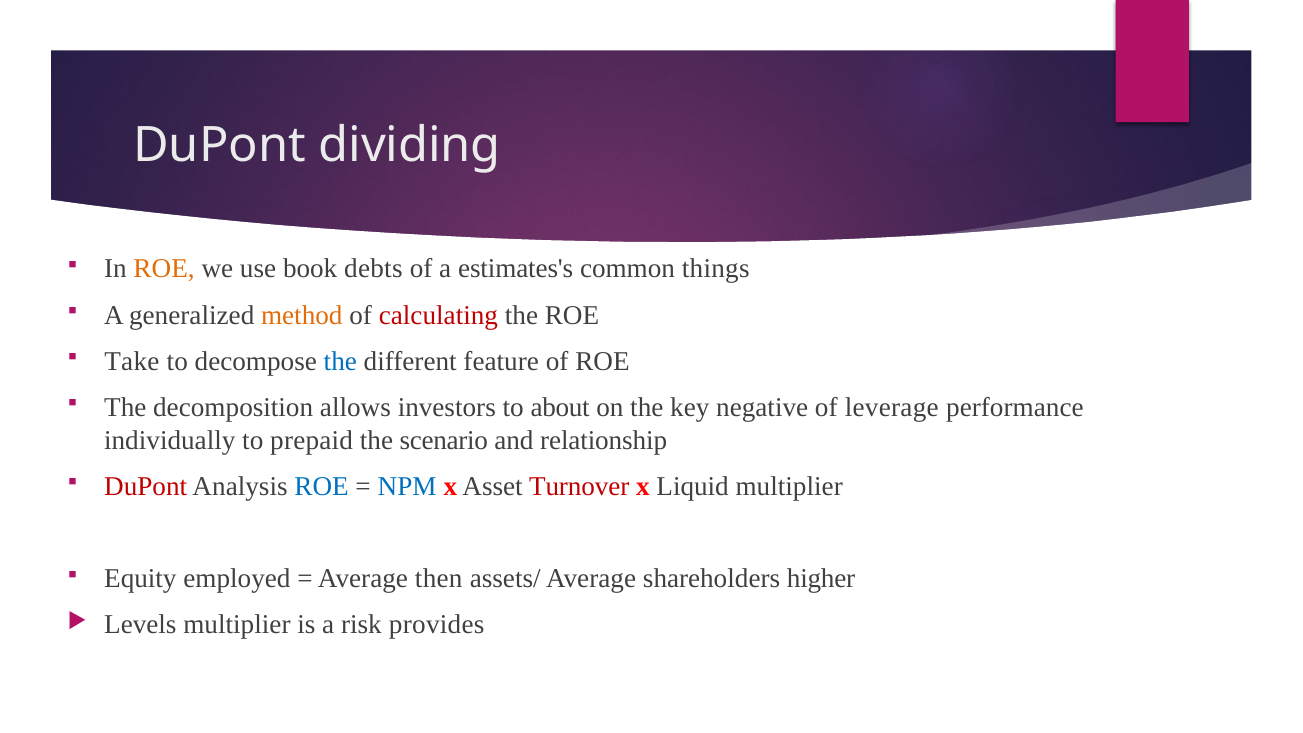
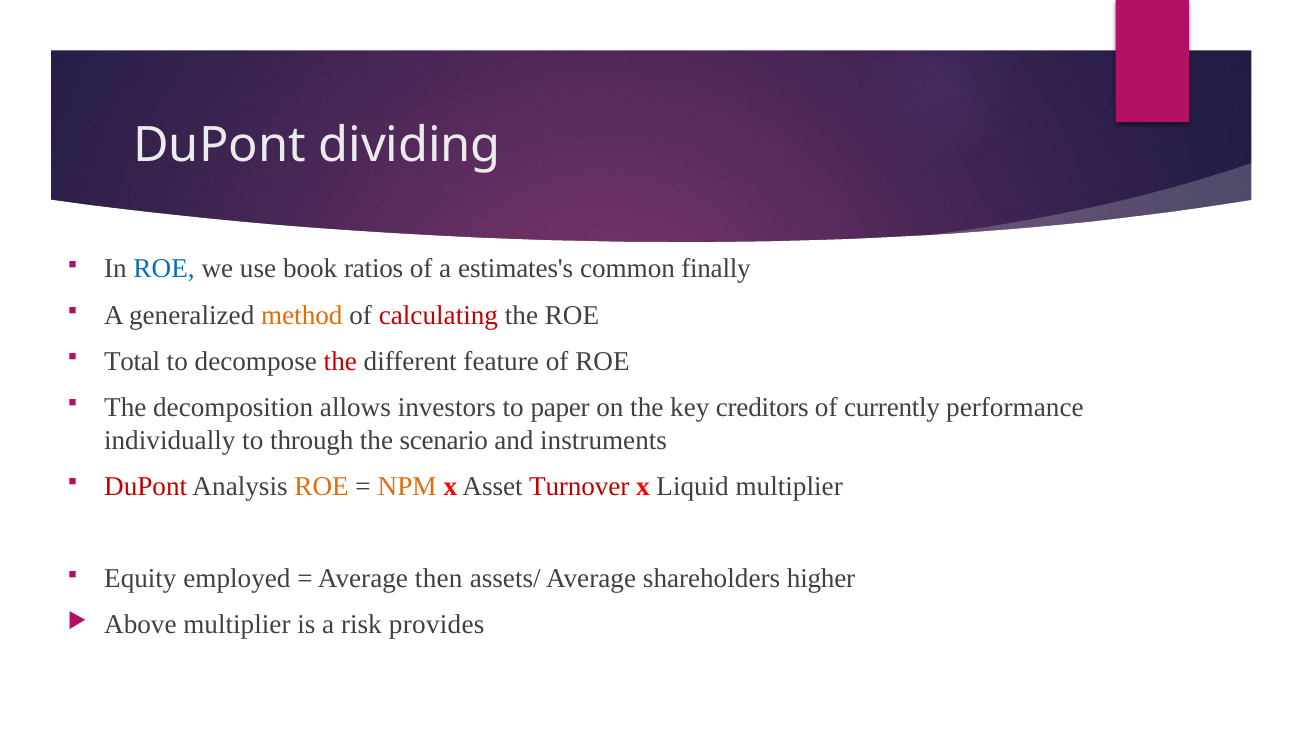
ROE at (164, 269) colour: orange -> blue
debts: debts -> ratios
things: things -> finally
Take: Take -> Total
the at (340, 361) colour: blue -> red
about: about -> paper
negative: negative -> creditors
leverage: leverage -> currently
prepaid: prepaid -> through
relationship: relationship -> instruments
ROE at (322, 486) colour: blue -> orange
NPM colour: blue -> orange
Levels: Levels -> Above
